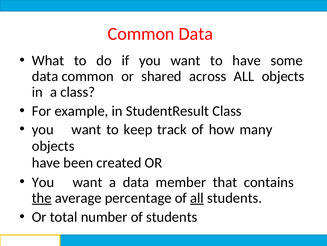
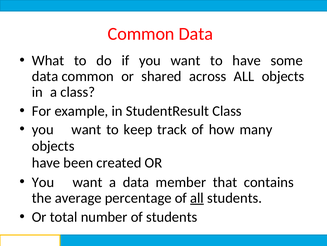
the underline: present -> none
